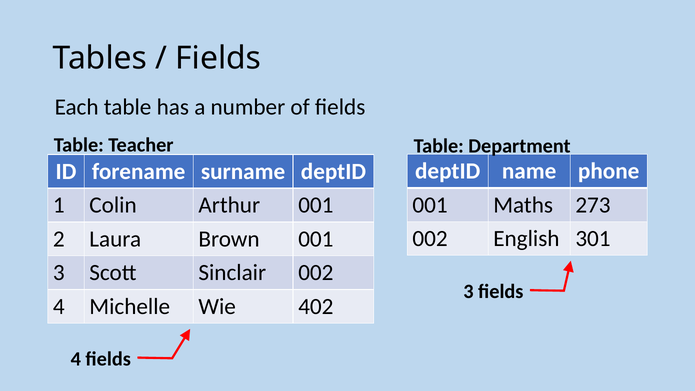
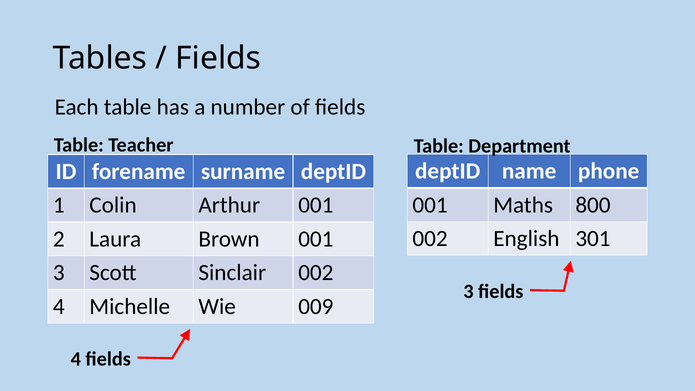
273: 273 -> 800
402: 402 -> 009
